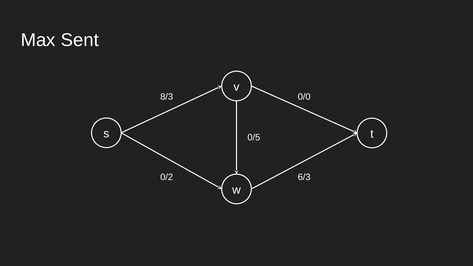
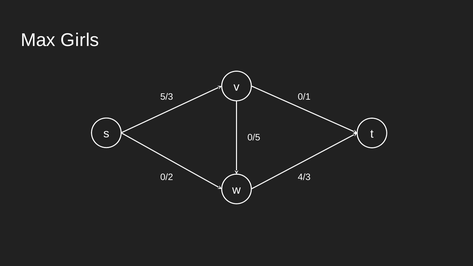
Sent: Sent -> Girls
8/3: 8/3 -> 5/3
0/0: 0/0 -> 0/1
6/3: 6/3 -> 4/3
